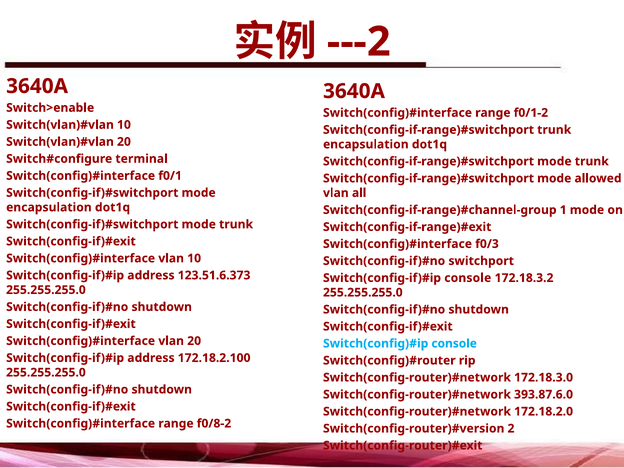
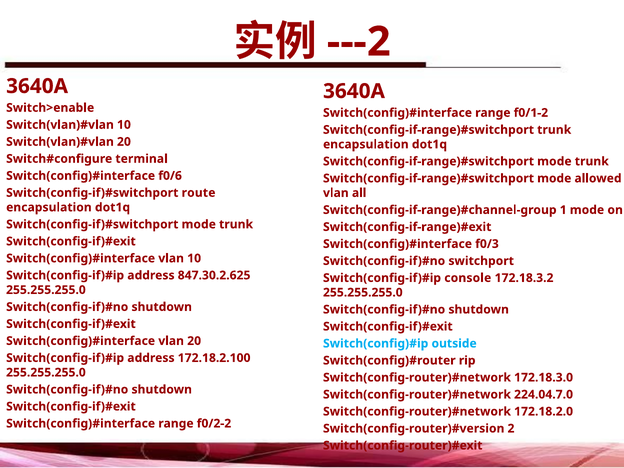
f0/1: f0/1 -> f0/6
mode at (199, 193): mode -> route
123.51.6.373: 123.51.6.373 -> 847.30.2.625
console at (454, 343): console -> outside
393.87.6.0: 393.87.6.0 -> 224.04.7.0
f0/8-2: f0/8-2 -> f0/2-2
